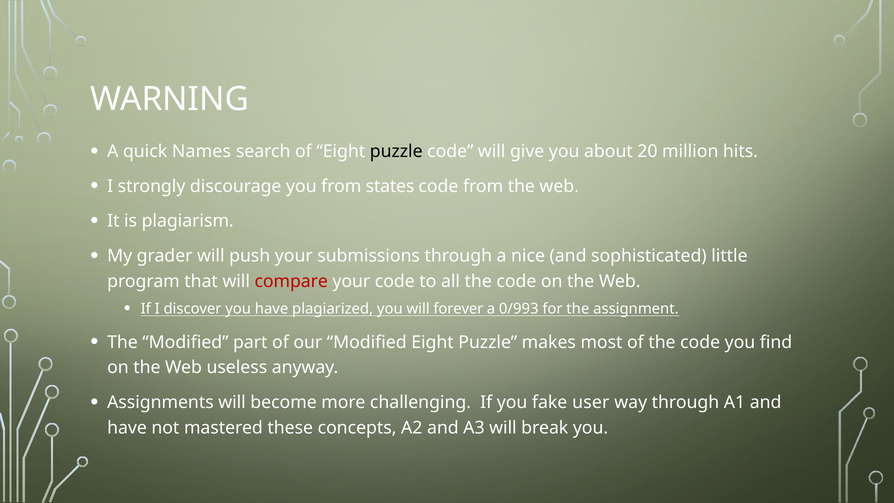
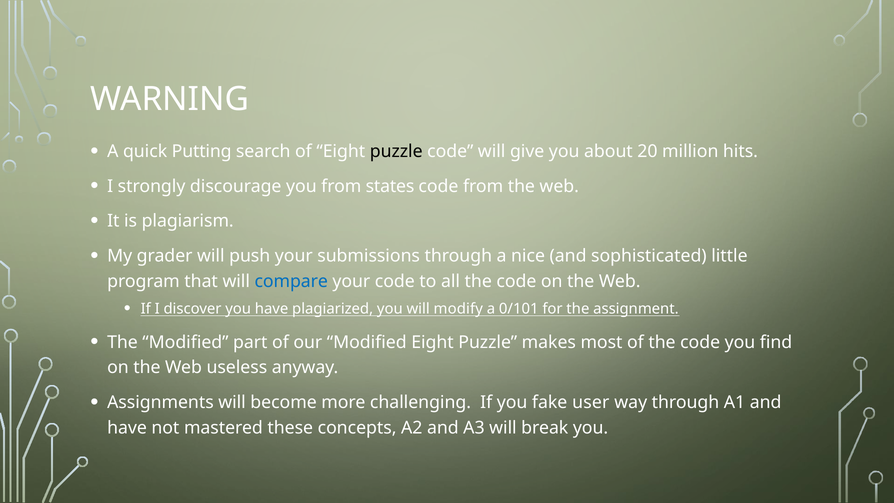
Names: Names -> Putting
compare colour: red -> blue
forever: forever -> modify
0/993: 0/993 -> 0/101
